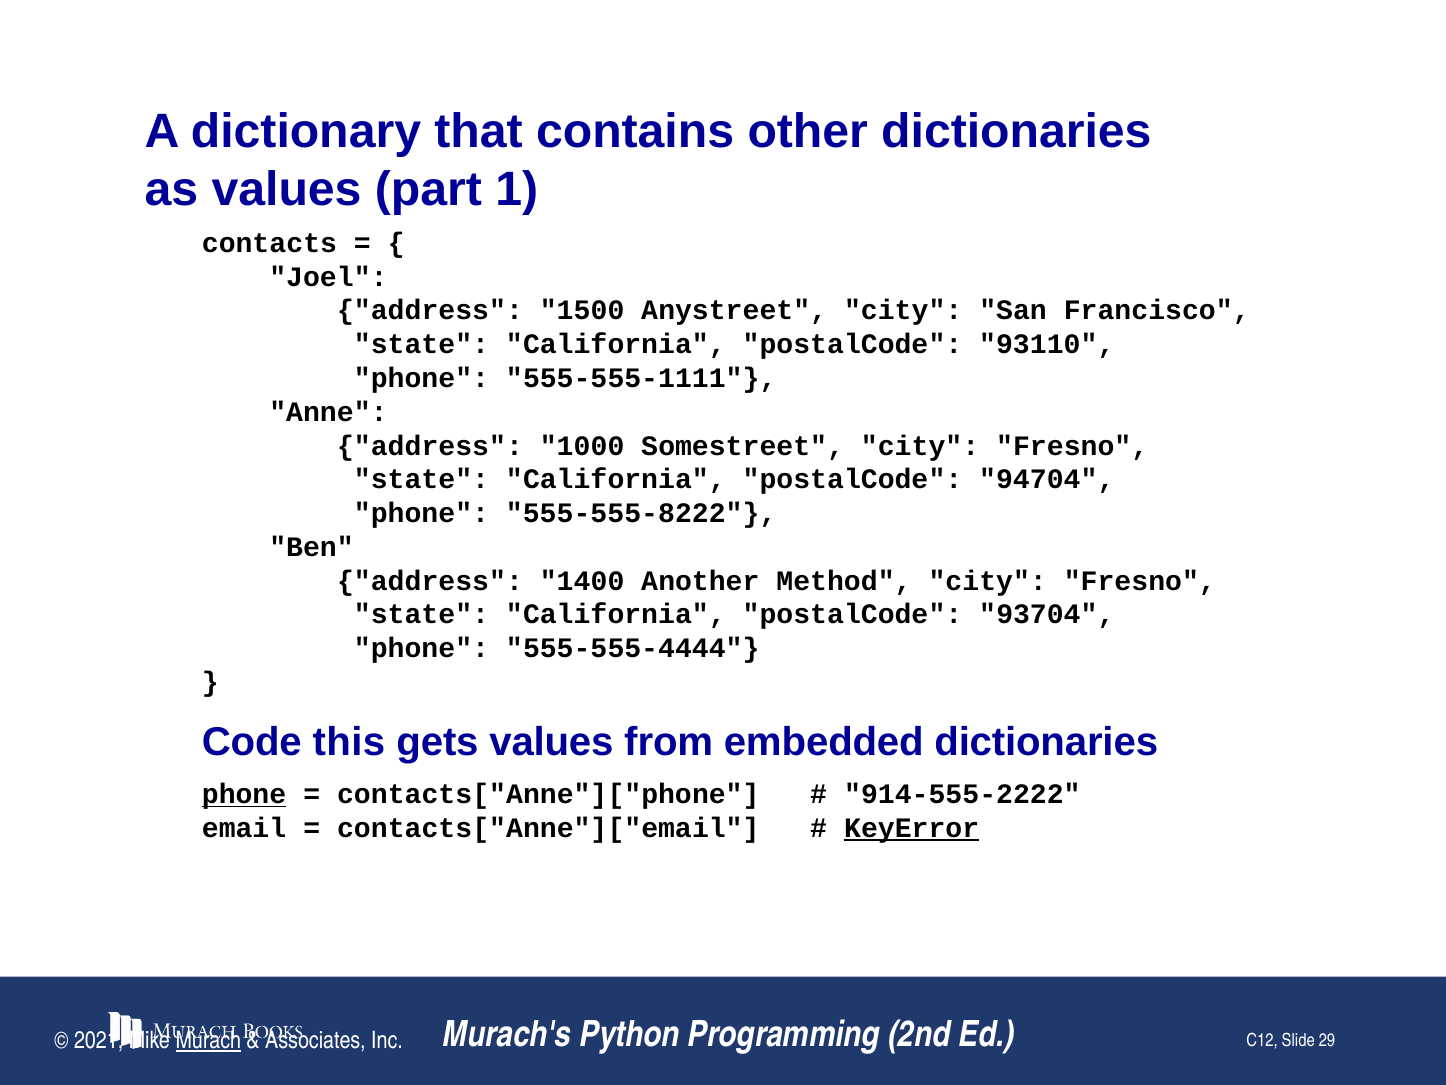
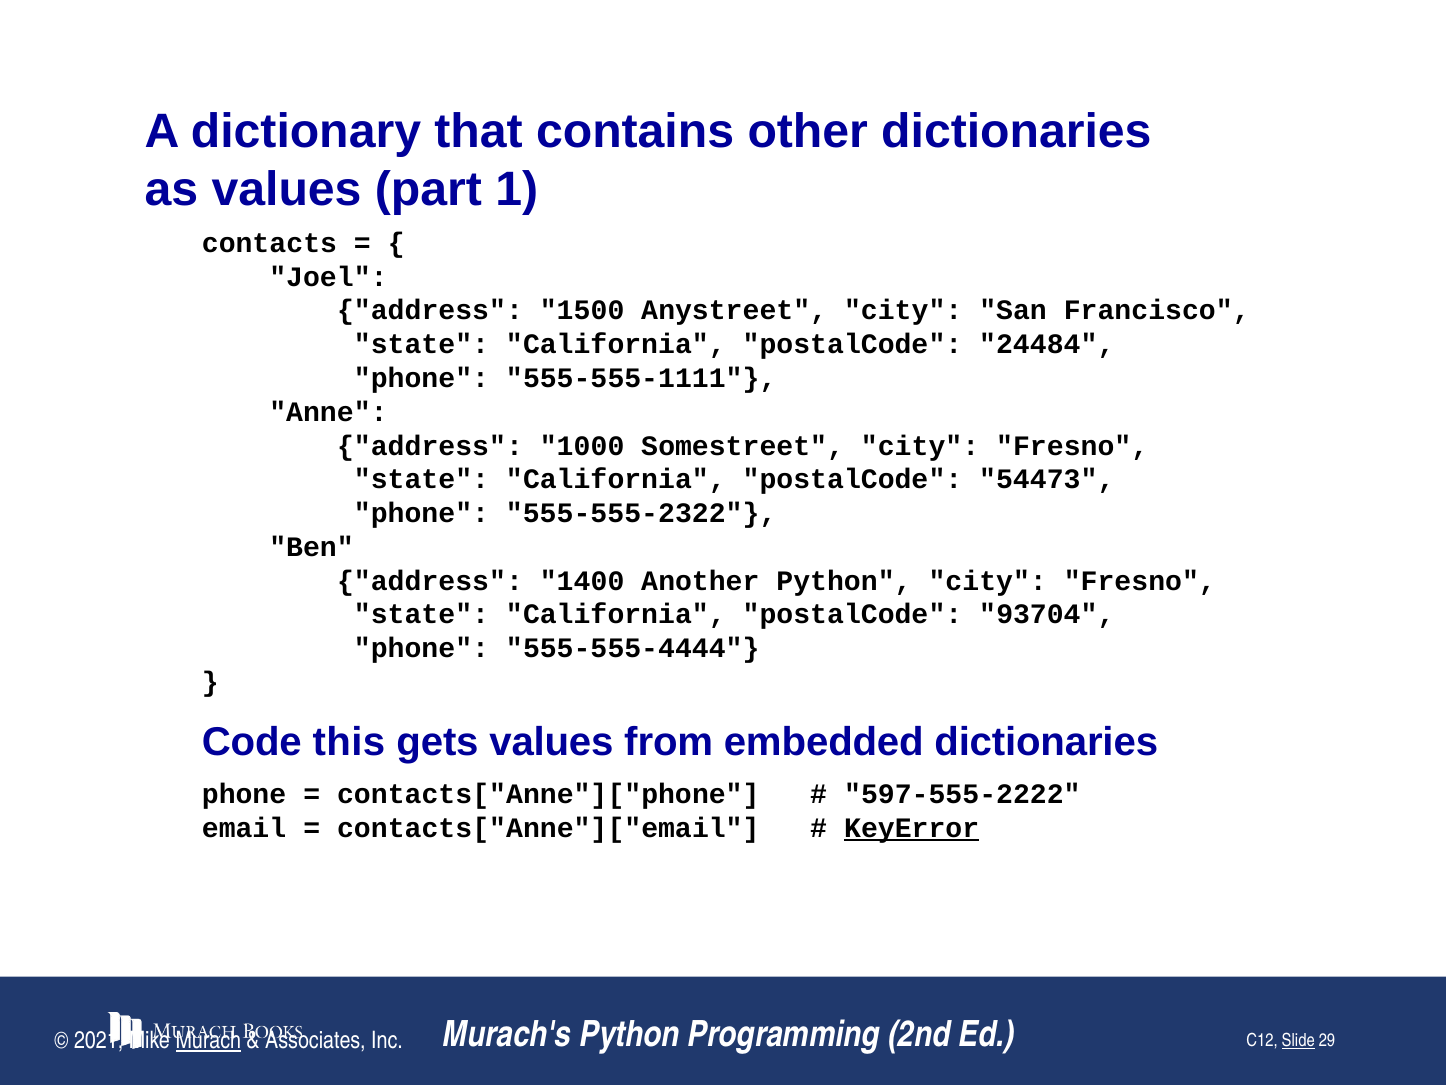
93110: 93110 -> 24484
94704: 94704 -> 54473
555-555-8222: 555-555-8222 -> 555-555-2322
Another Method: Method -> Python
phone at (244, 794) underline: present -> none
914-555-2222: 914-555-2222 -> 597-555-2222
Slide underline: none -> present
